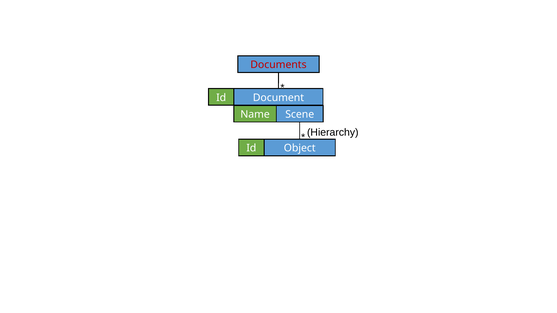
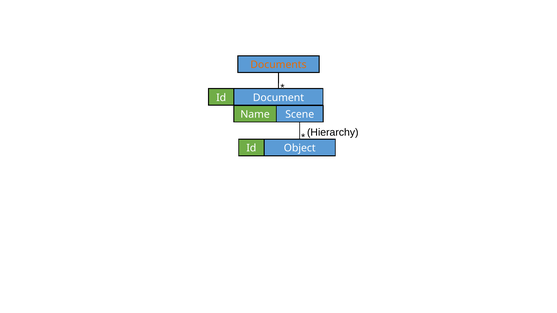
Documents colour: red -> orange
